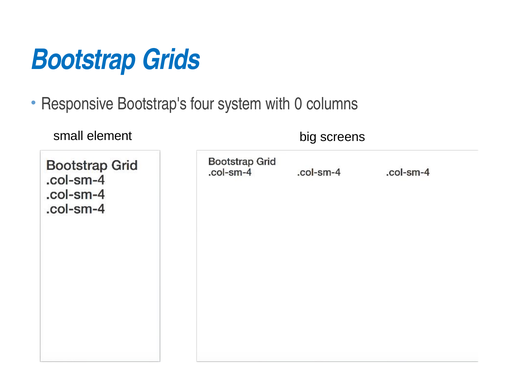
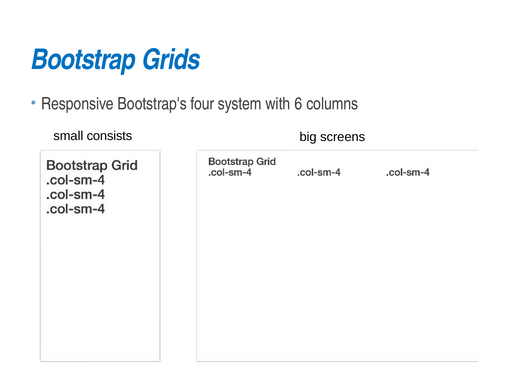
0: 0 -> 6
element: element -> consists
